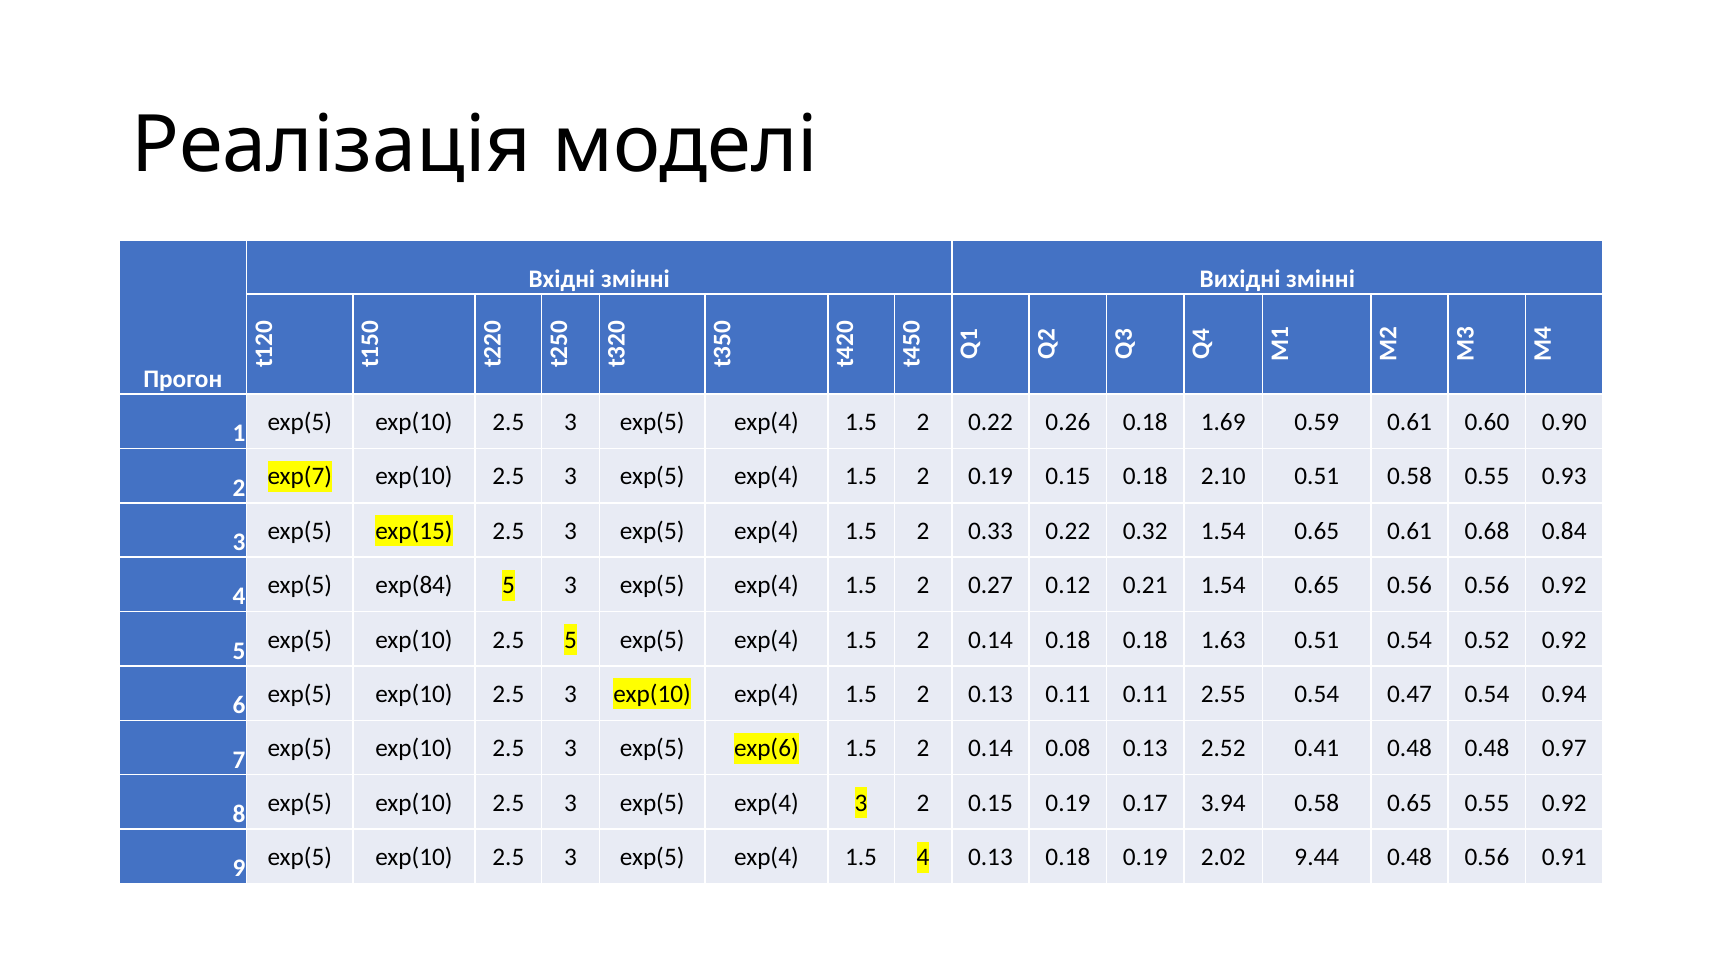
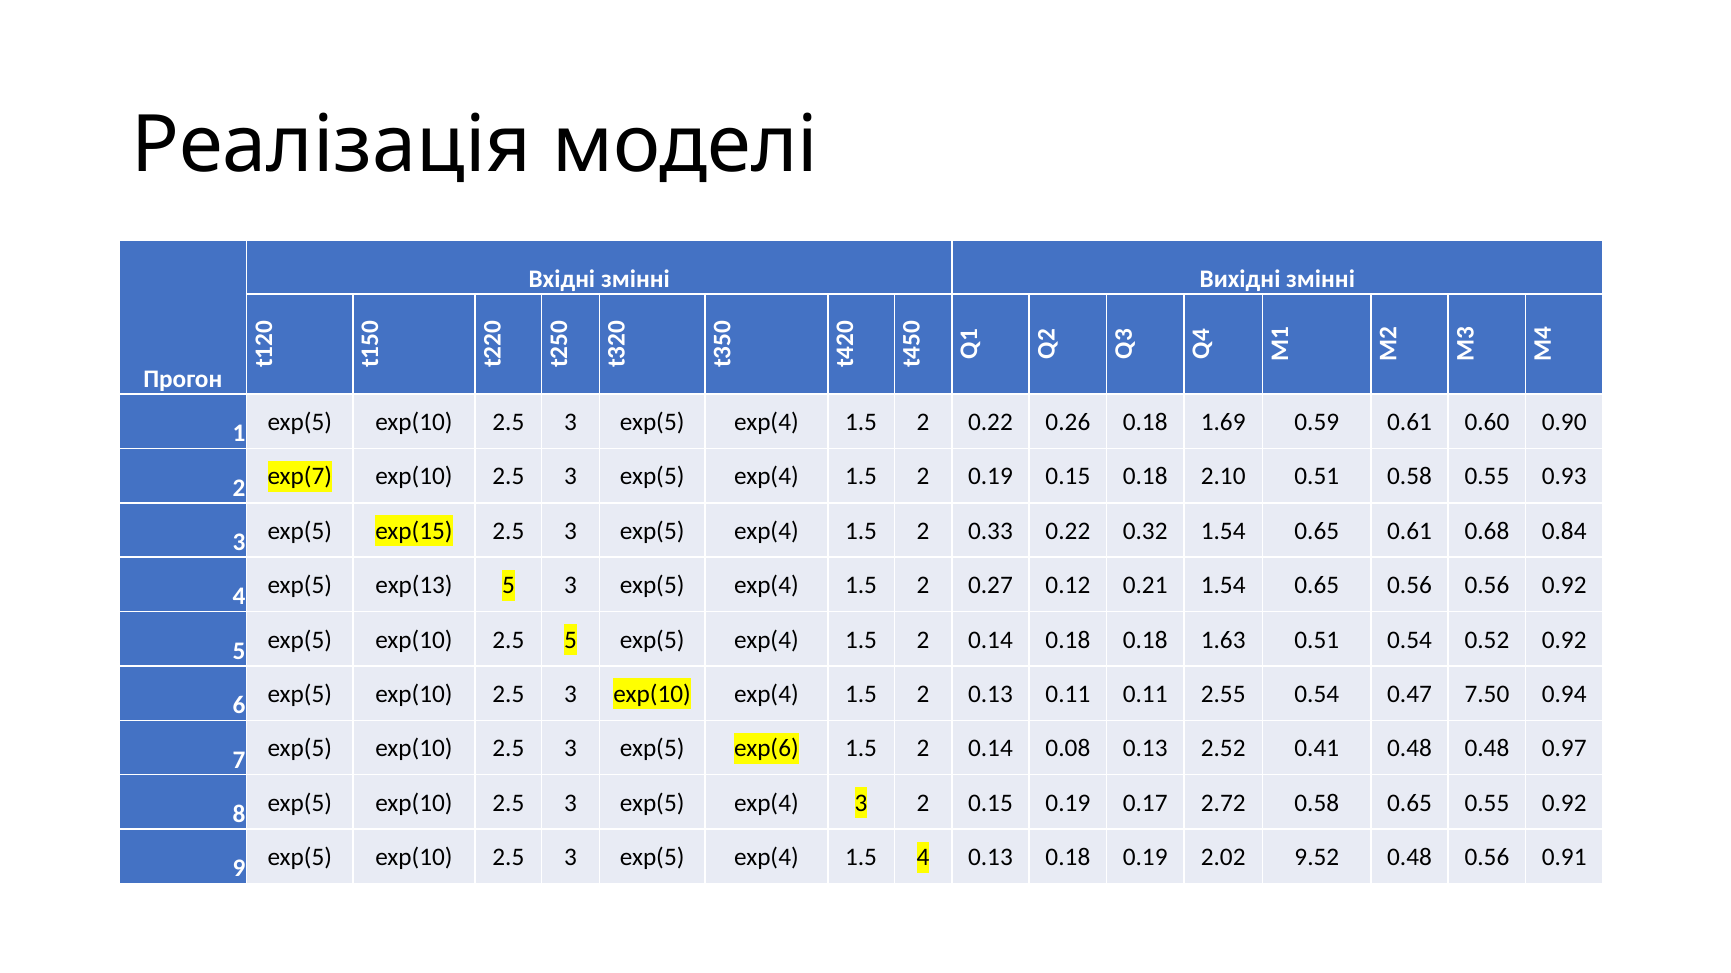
exp(84: exp(84 -> exp(13
0.47 0.54: 0.54 -> 7.50
3.94: 3.94 -> 2.72
9.44: 9.44 -> 9.52
